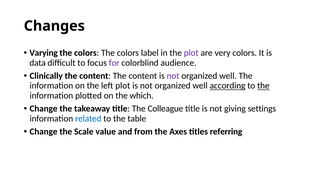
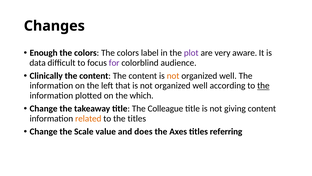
Varying: Varying -> Enough
very colors: colors -> aware
not at (173, 76) colour: purple -> orange
left plot: plot -> that
according underline: present -> none
giving settings: settings -> content
related colour: blue -> orange
the table: table -> titles
from: from -> does
